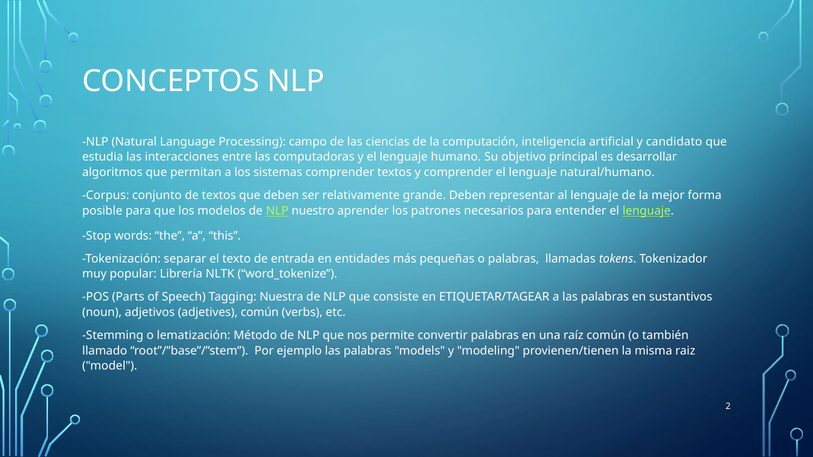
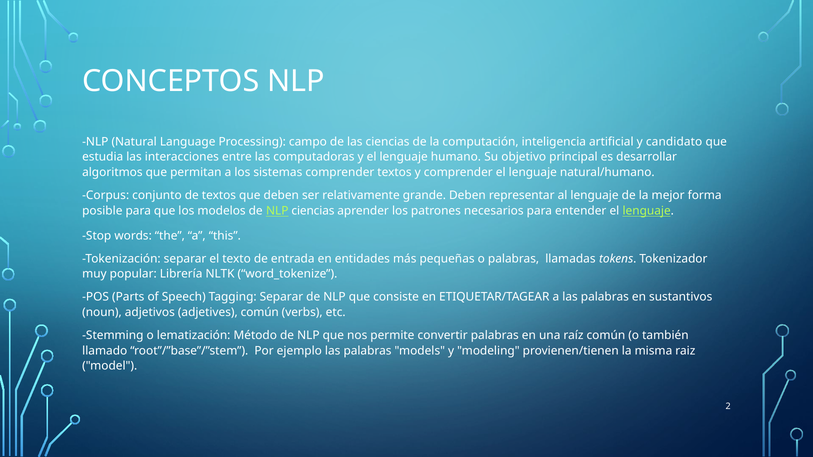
NLP nuestro: nuestro -> ciencias
Tagging Nuestra: Nuestra -> Separar
